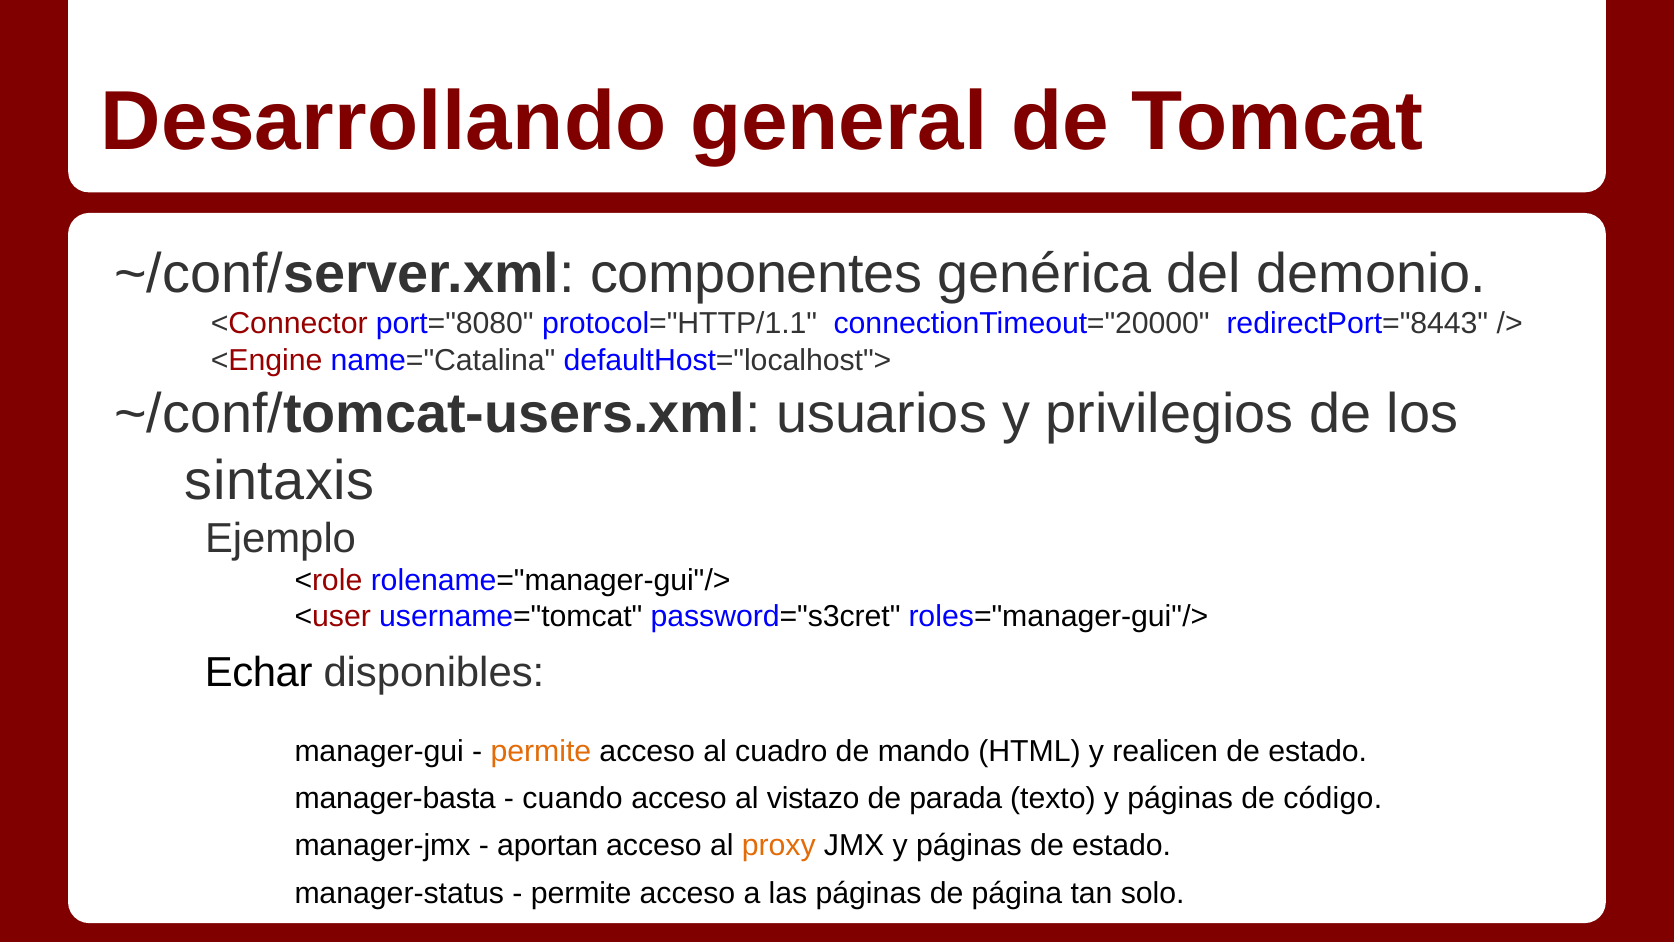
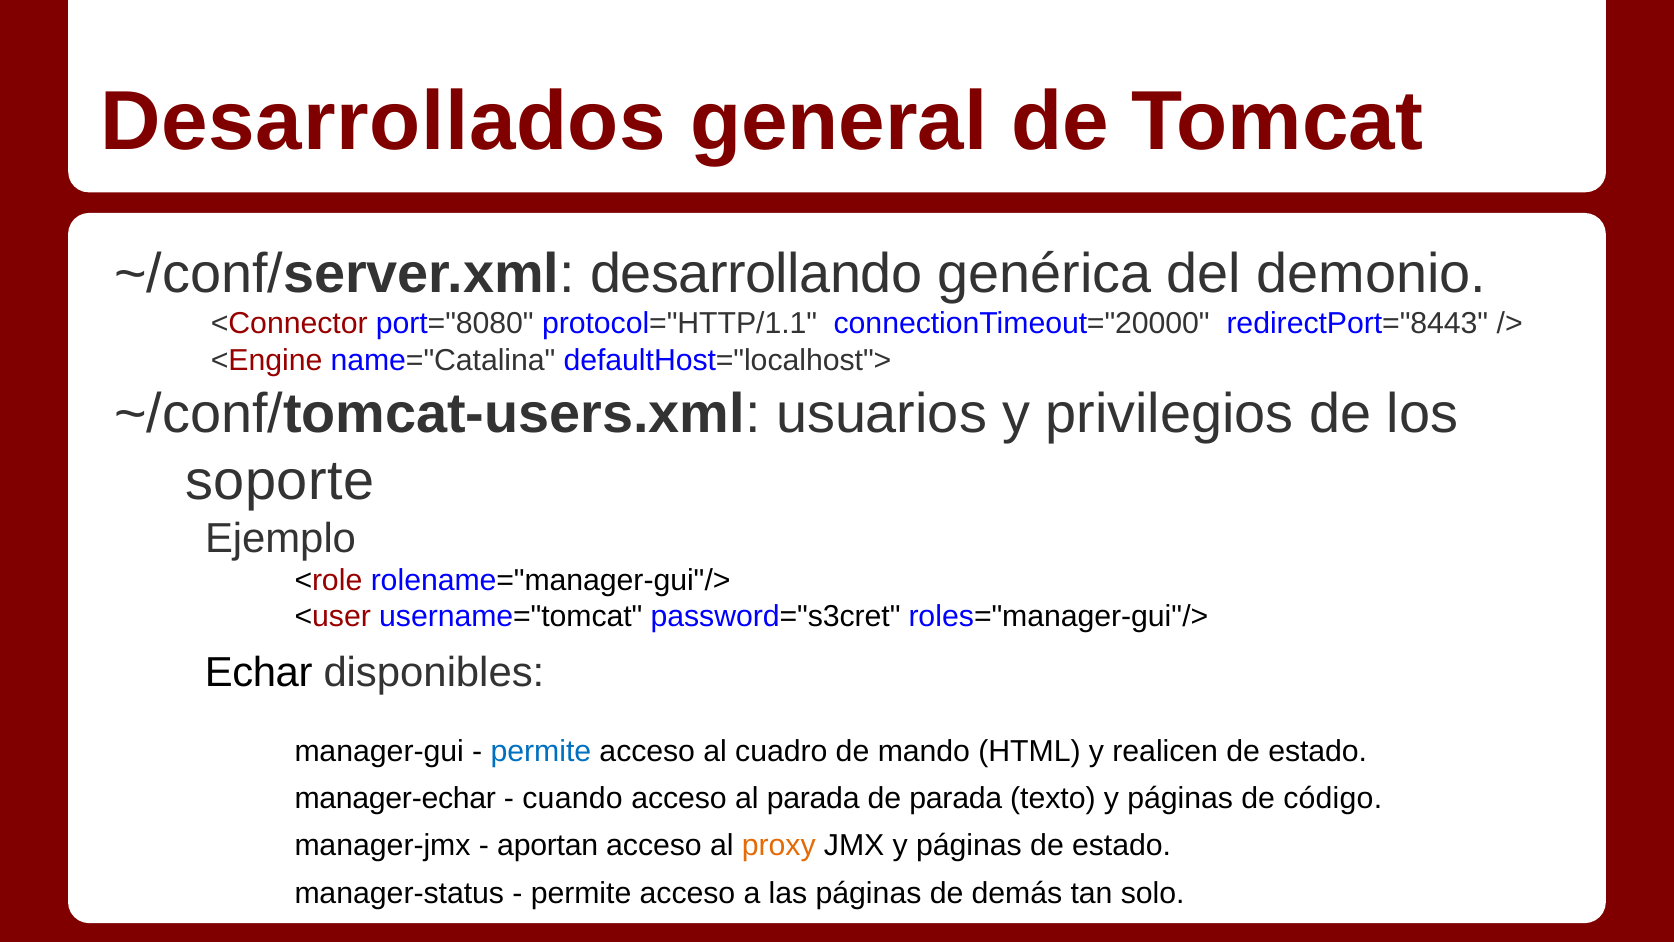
Desarrollando: Desarrollando -> Desarrollados
componentes: componentes -> desarrollando
sintaxis: sintaxis -> soporte
permite at (541, 751) colour: orange -> blue
manager-basta: manager-basta -> manager-echar
al vistazo: vistazo -> parada
página: página -> demás
